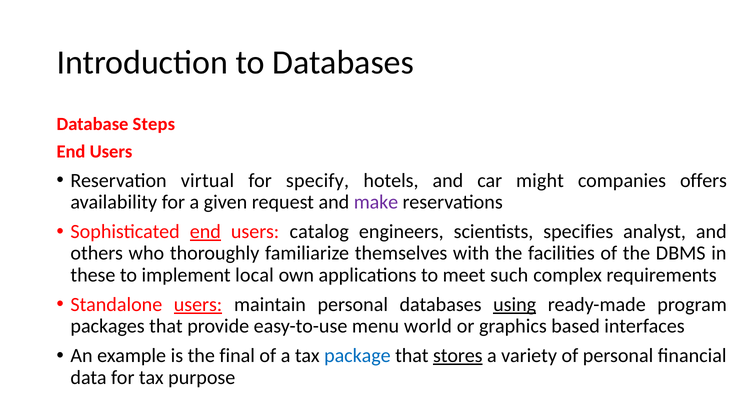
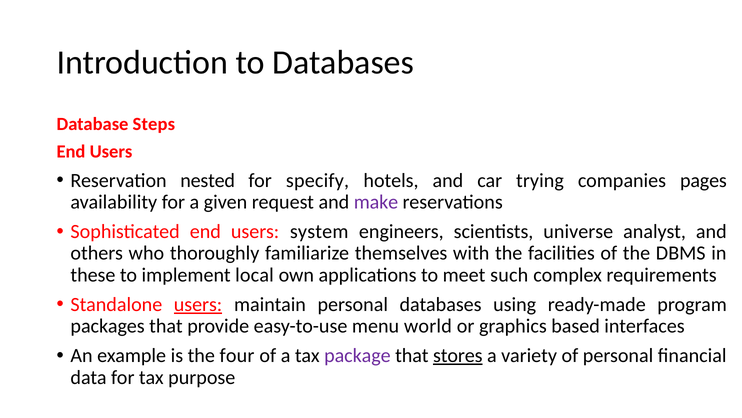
virtual: virtual -> nested
might: might -> trying
offers: offers -> pages
end at (205, 231) underline: present -> none
catalog: catalog -> system
specifies: specifies -> universe
using underline: present -> none
final: final -> four
package colour: blue -> purple
